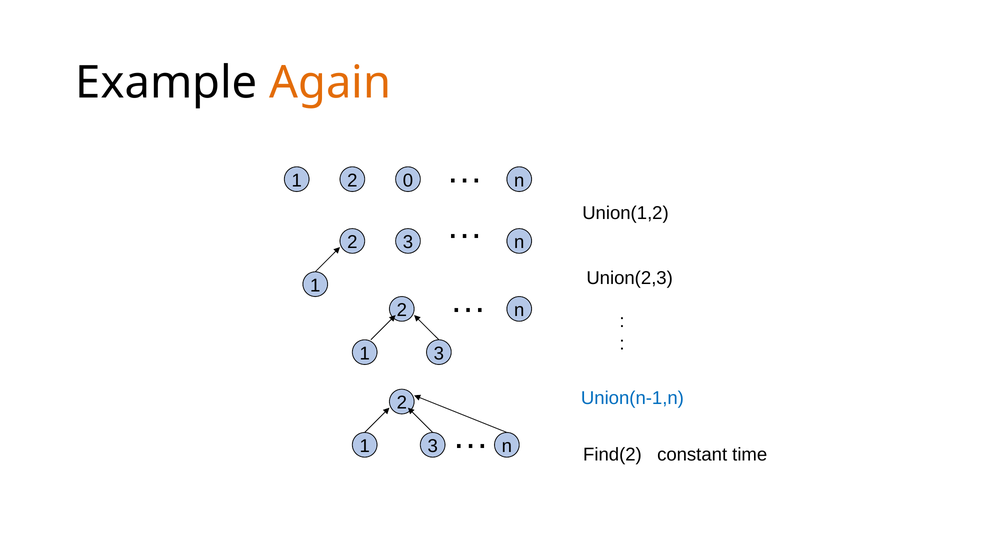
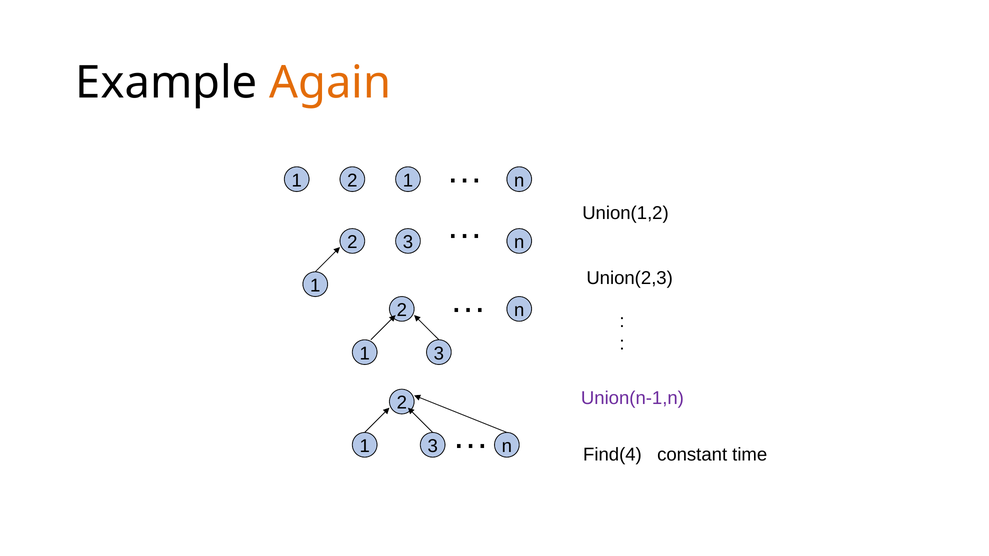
2 0: 0 -> 1
Union(n-1,n colour: blue -> purple
Find(2: Find(2 -> Find(4
